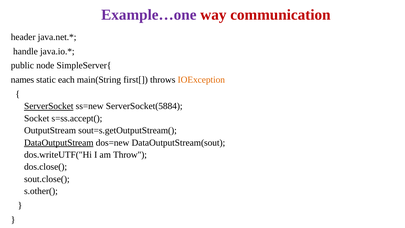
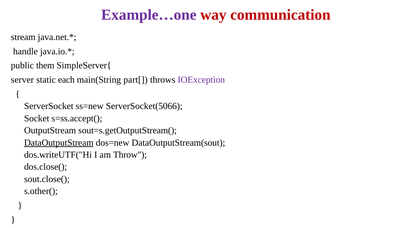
header: header -> stream
node: node -> them
names: names -> server
first[: first[ -> part[
IOException colour: orange -> purple
ServerSocket underline: present -> none
ServerSocket(5884: ServerSocket(5884 -> ServerSocket(5066
